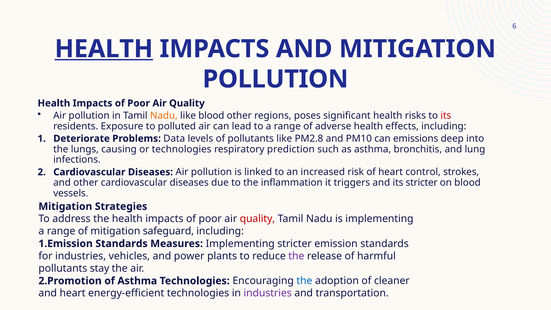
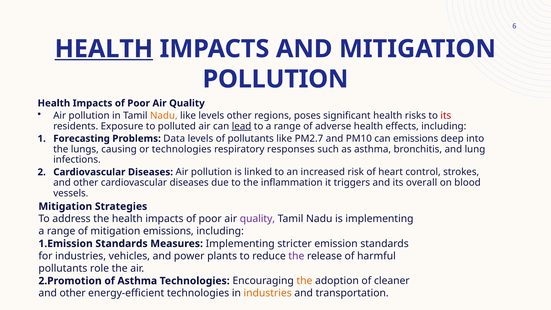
like blood: blood -> levels
lead underline: none -> present
Deteriorate: Deteriorate -> Forecasting
PM2.8: PM2.8 -> PM2.7
prediction: prediction -> responses
its stricter: stricter -> overall
quality at (257, 219) colour: red -> purple
mitigation safeguard: safeguard -> emissions
stay: stay -> role
the at (304, 281) colour: blue -> orange
heart at (73, 293): heart -> other
industries at (268, 293) colour: purple -> orange
